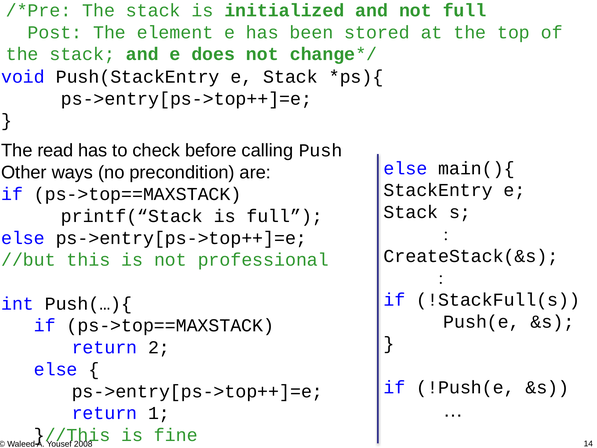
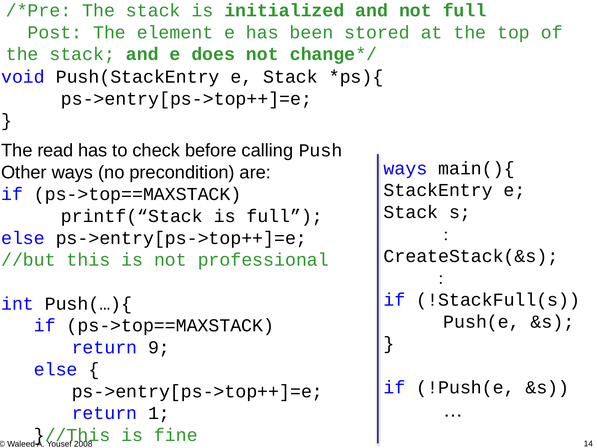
else at (405, 168): else -> ways
2: 2 -> 9
